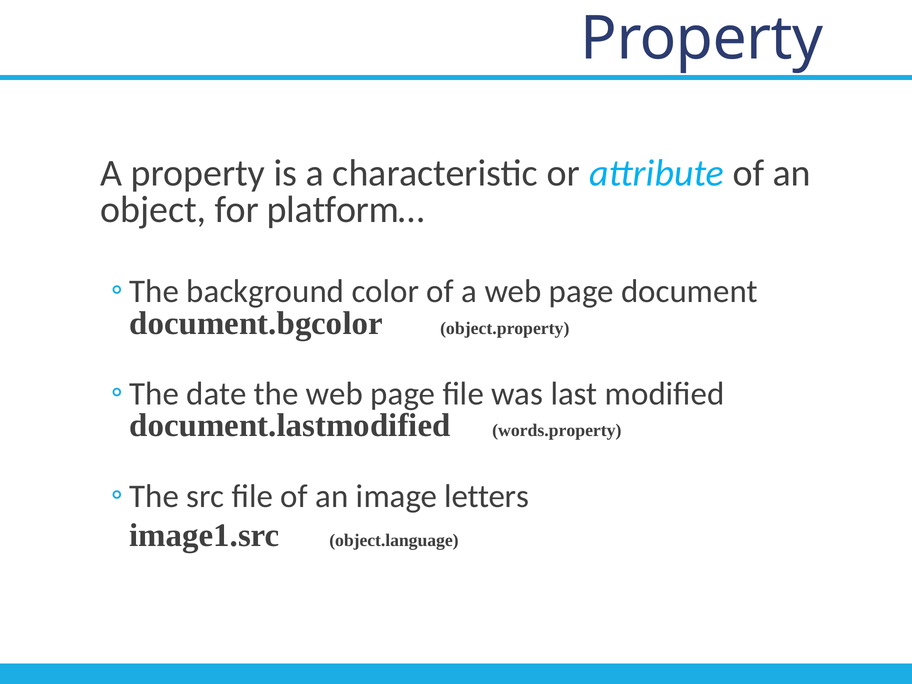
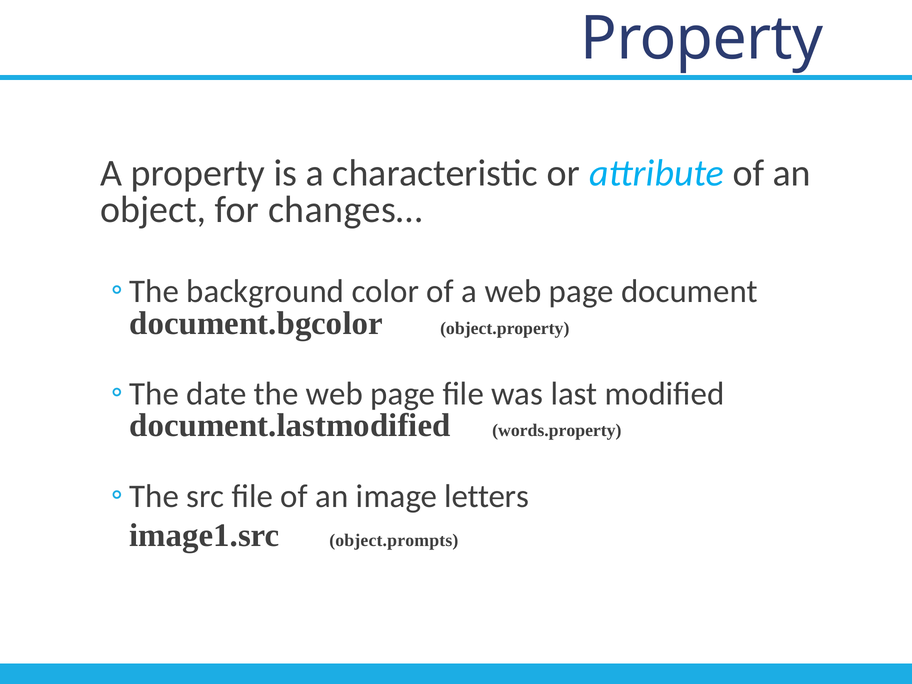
platform…: platform… -> changes…
object.language: object.language -> object.prompts
